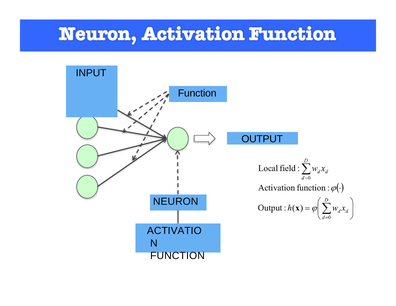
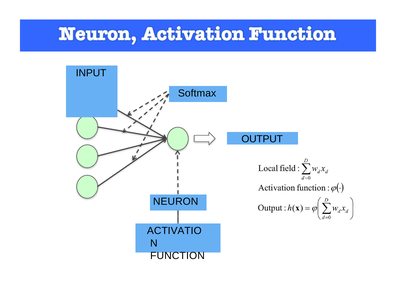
Function at (197, 93): Function -> Softmax
